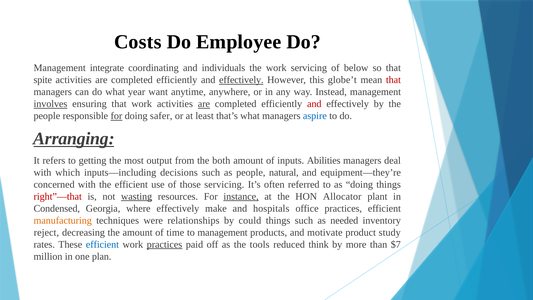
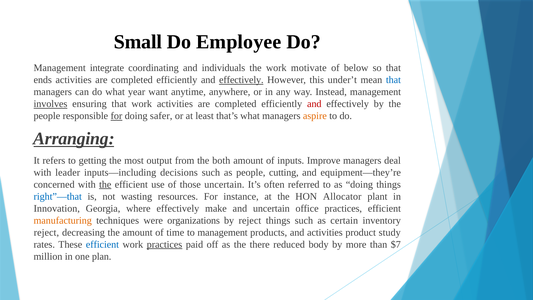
Costs: Costs -> Small
work servicing: servicing -> motivate
spite: spite -> ends
globe’t: globe’t -> under’t
that at (393, 80) colour: red -> blue
are at (204, 104) underline: present -> none
aspire colour: blue -> orange
Abilities: Abilities -> Improve
which: which -> leader
natural: natural -> cutting
the at (105, 184) underline: none -> present
those servicing: servicing -> uncertain
right”—that colour: red -> blue
wasting underline: present -> none
instance underline: present -> none
Condensed: Condensed -> Innovation
and hospitals: hospitals -> uncertain
relationships: relationships -> organizations
by could: could -> reject
needed: needed -> certain
and motivate: motivate -> activities
tools: tools -> there
think: think -> body
